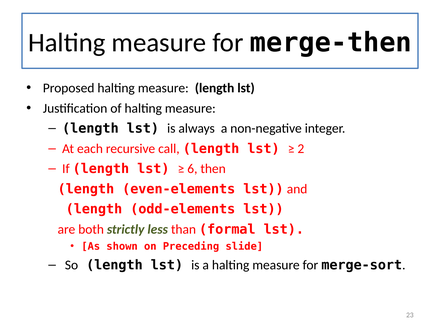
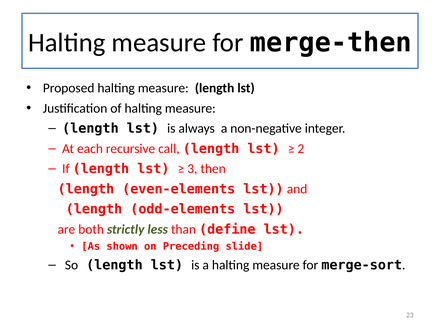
6: 6 -> 3
formal: formal -> define
